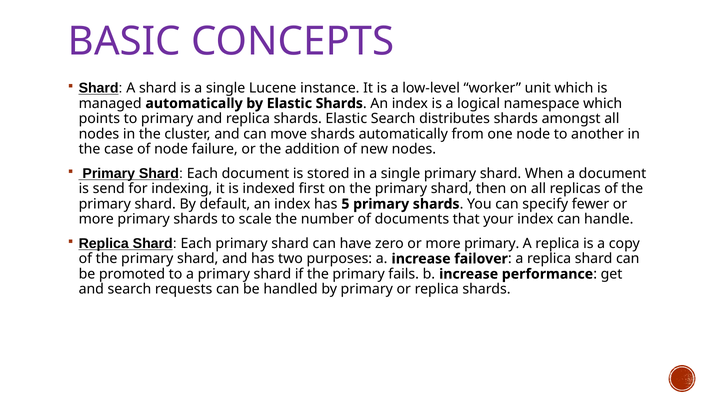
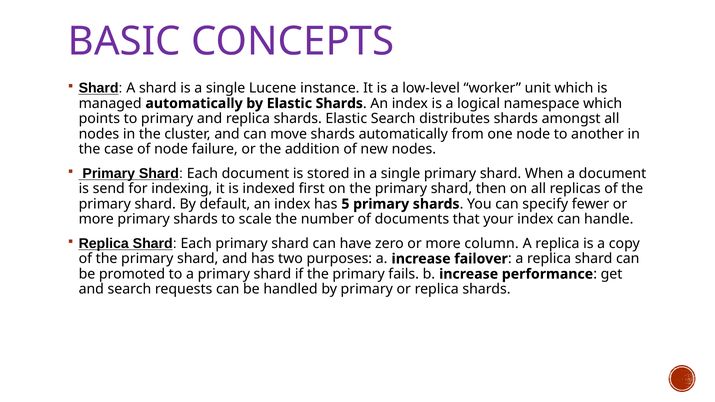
zero or more primary: primary -> column
